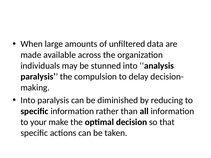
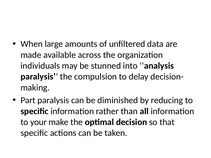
Into at (28, 100): Into -> Part
